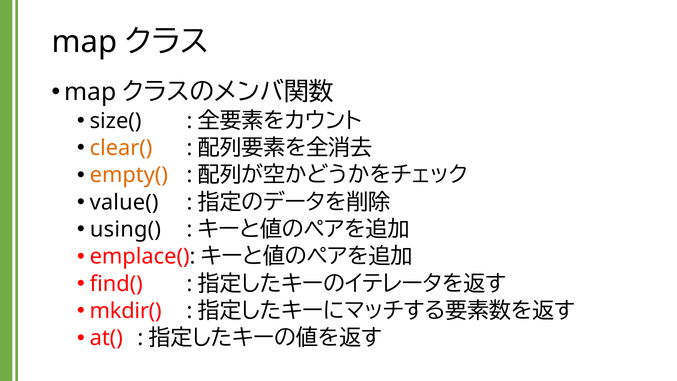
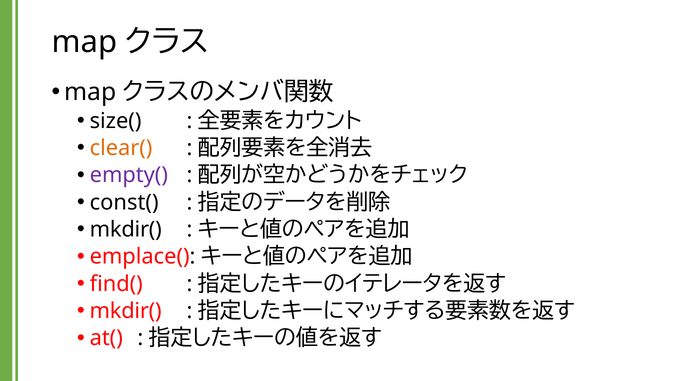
empty( colour: orange -> purple
value(: value( -> const(
using( at (126, 229): using( -> mkdir(
